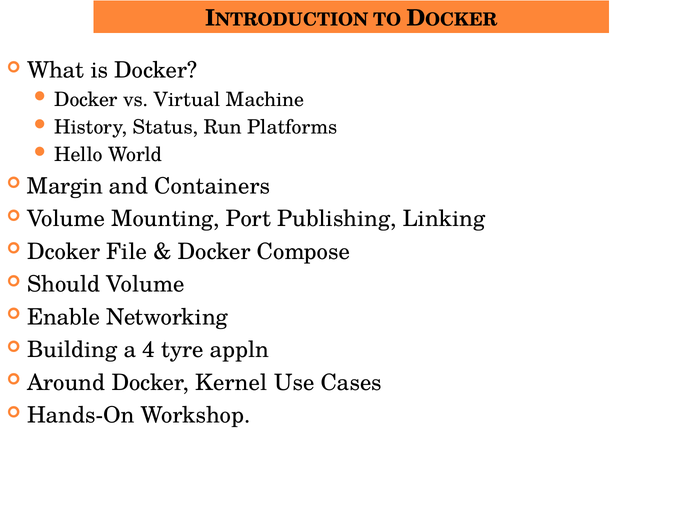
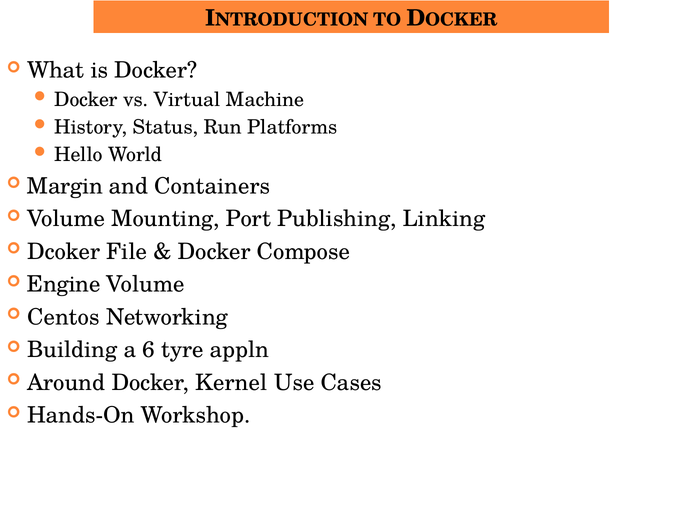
Should: Should -> Engine
Enable: Enable -> Centos
4: 4 -> 6
